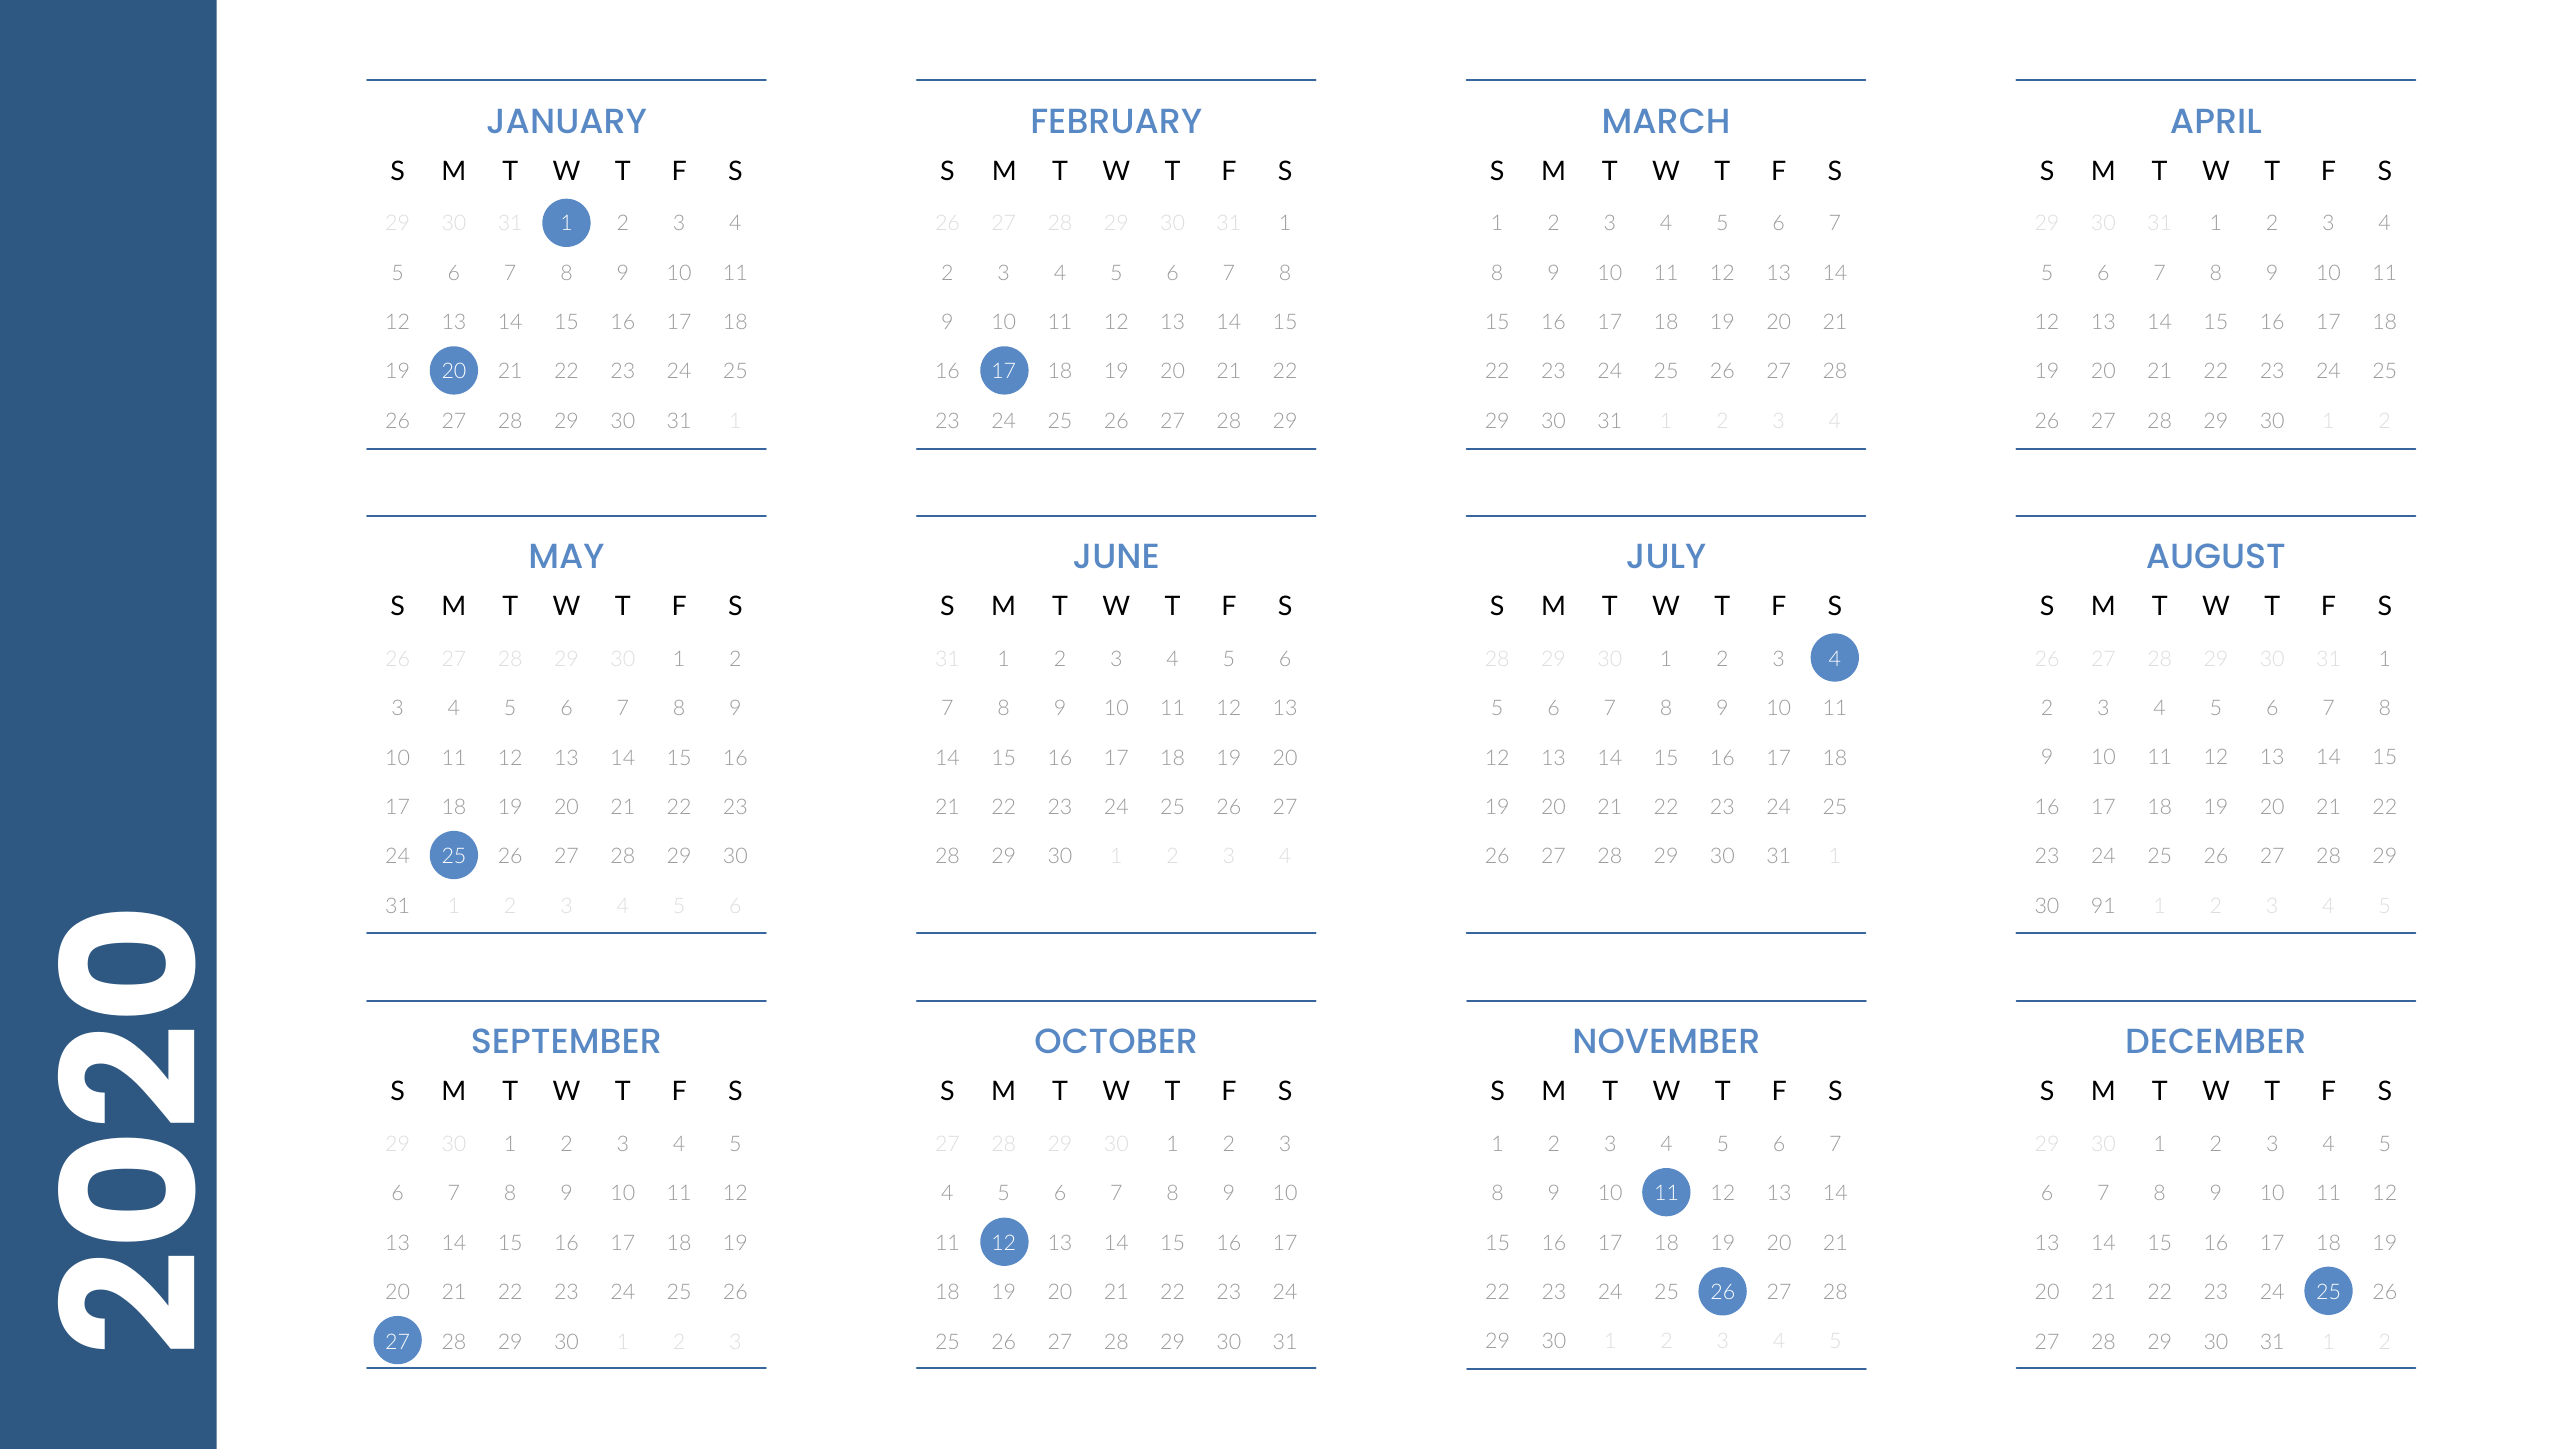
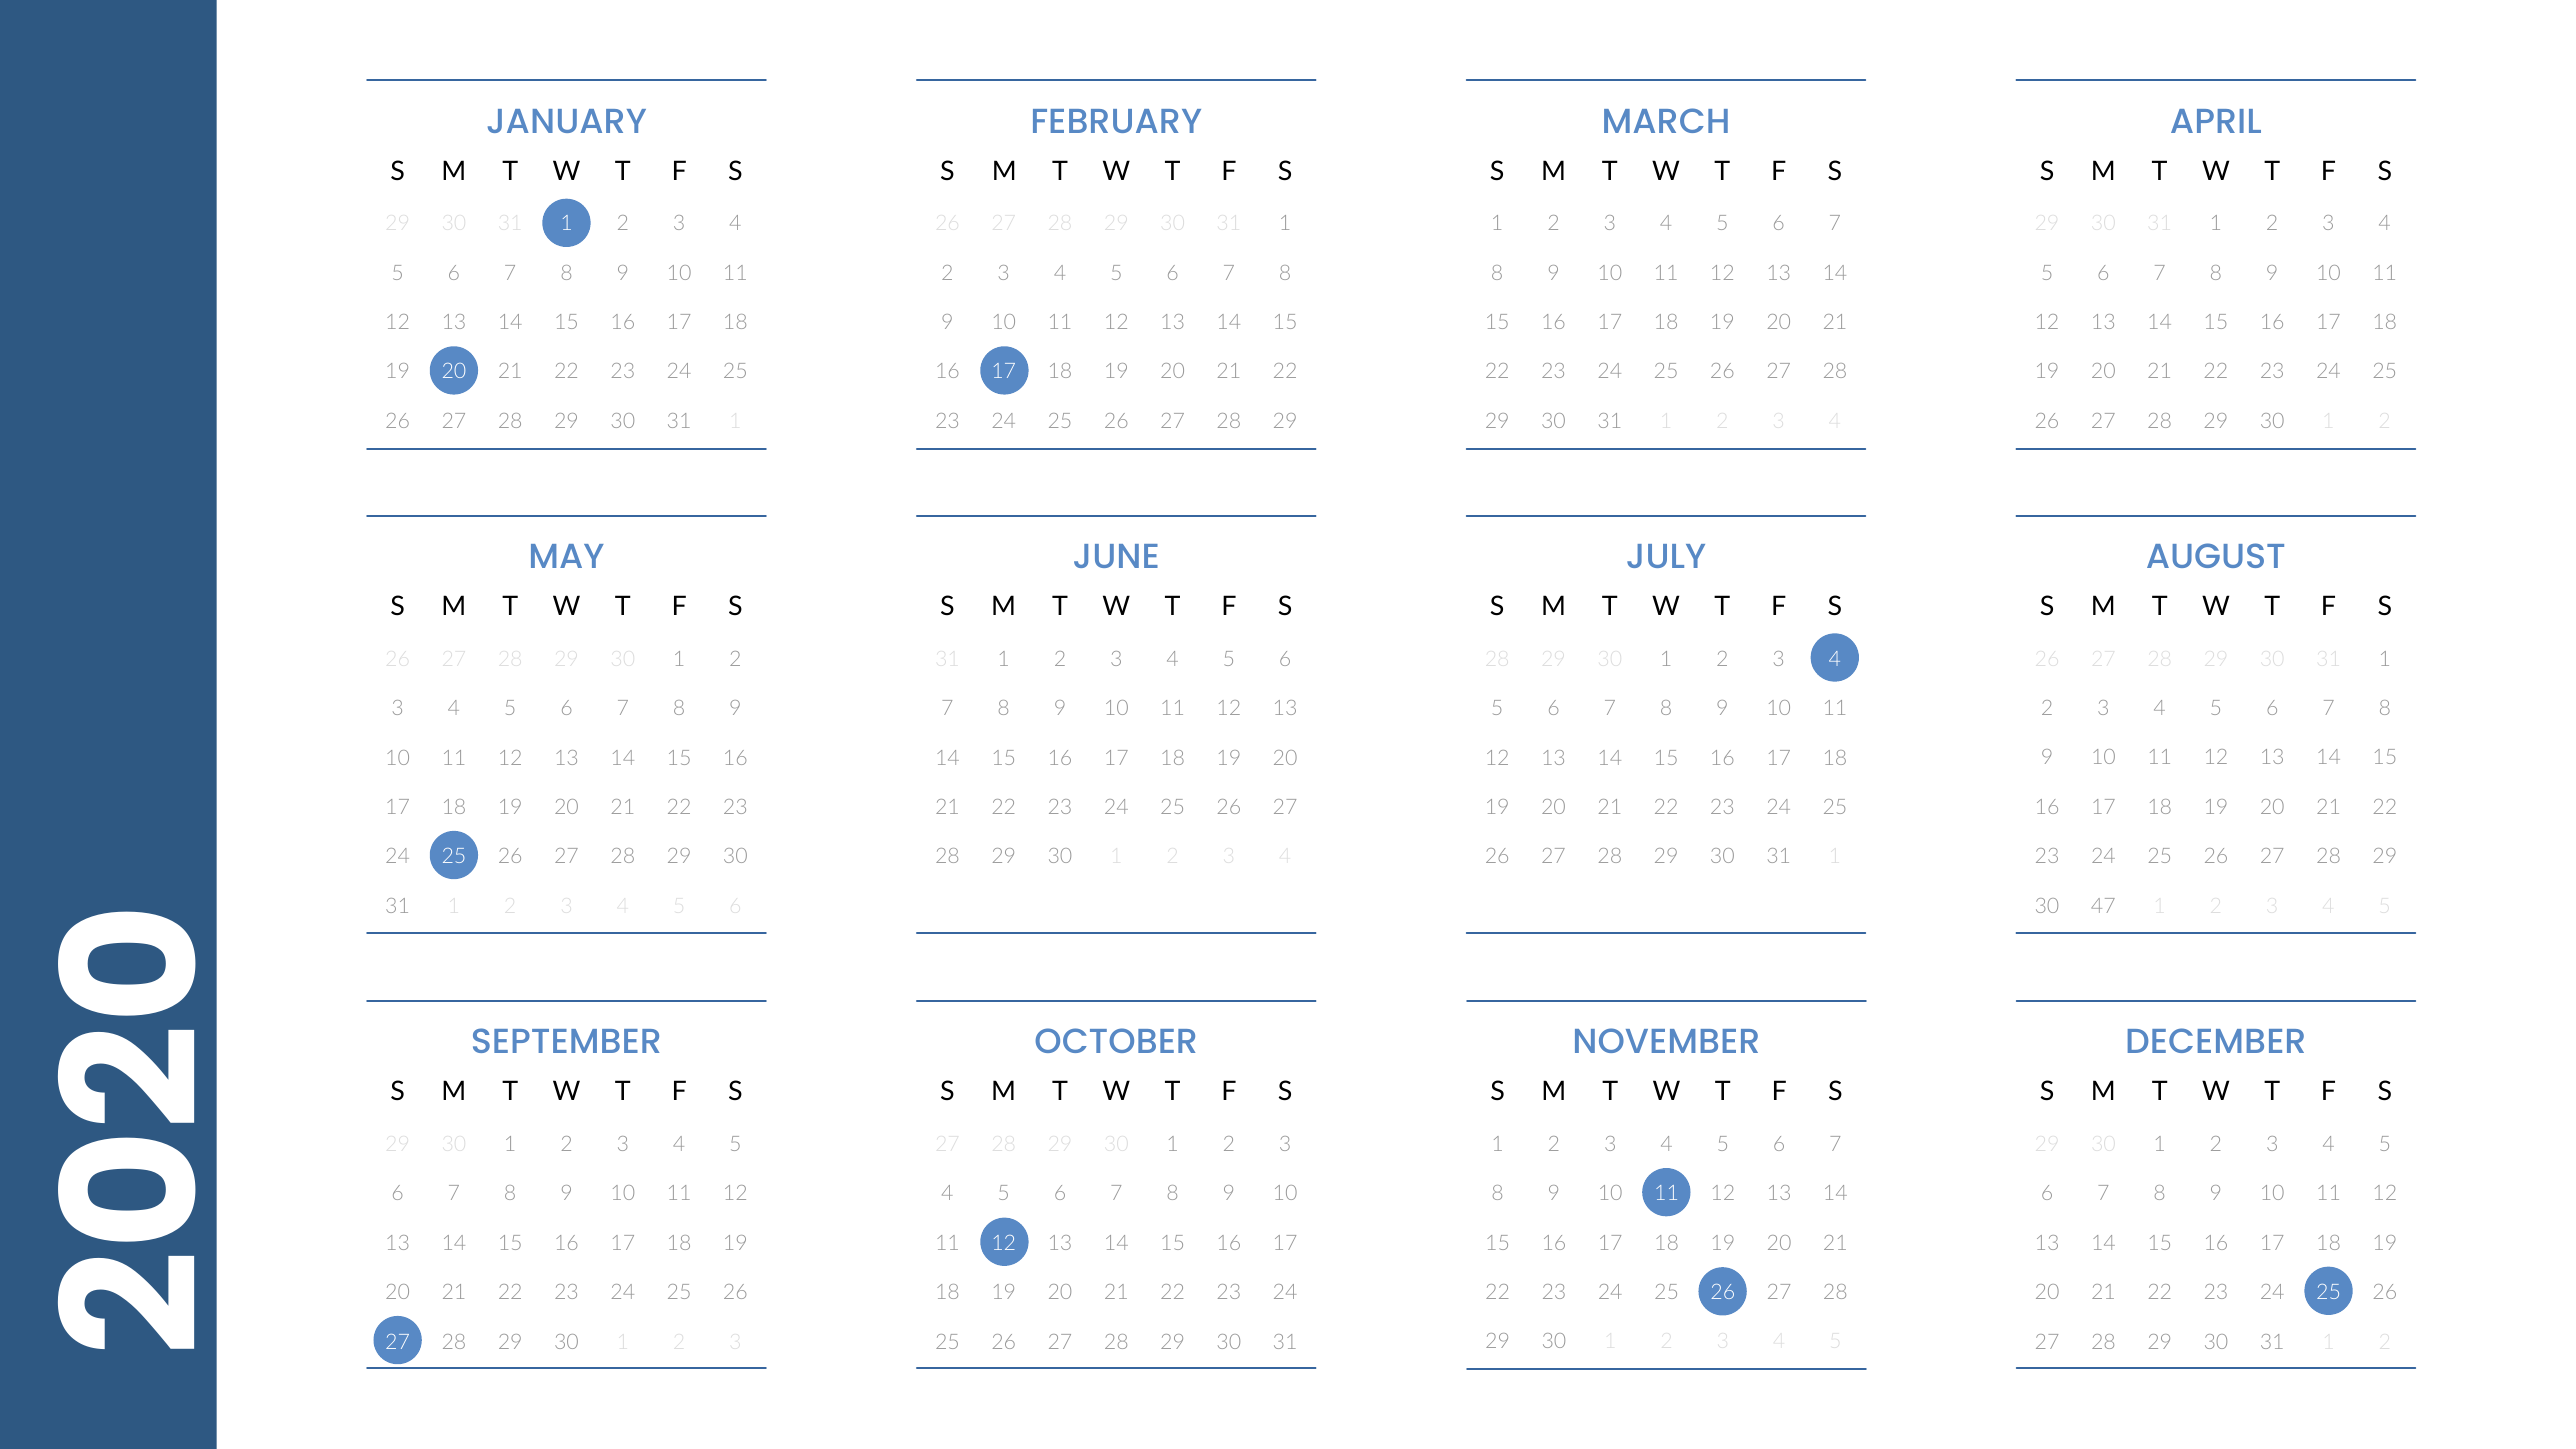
91: 91 -> 47
